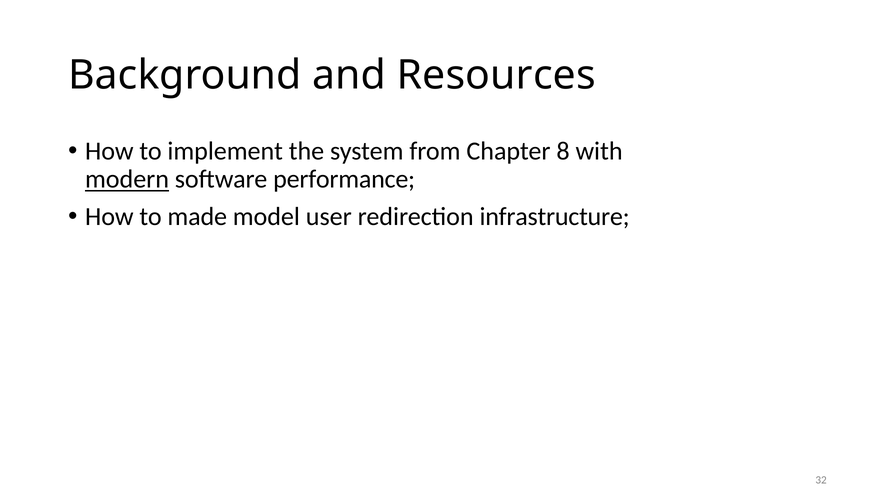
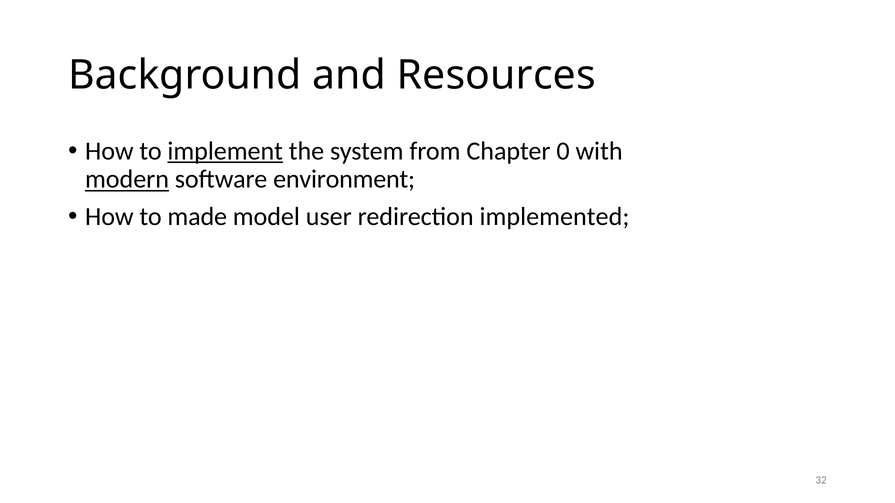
implement underline: none -> present
8: 8 -> 0
performance: performance -> environment
infrastructure: infrastructure -> implemented
